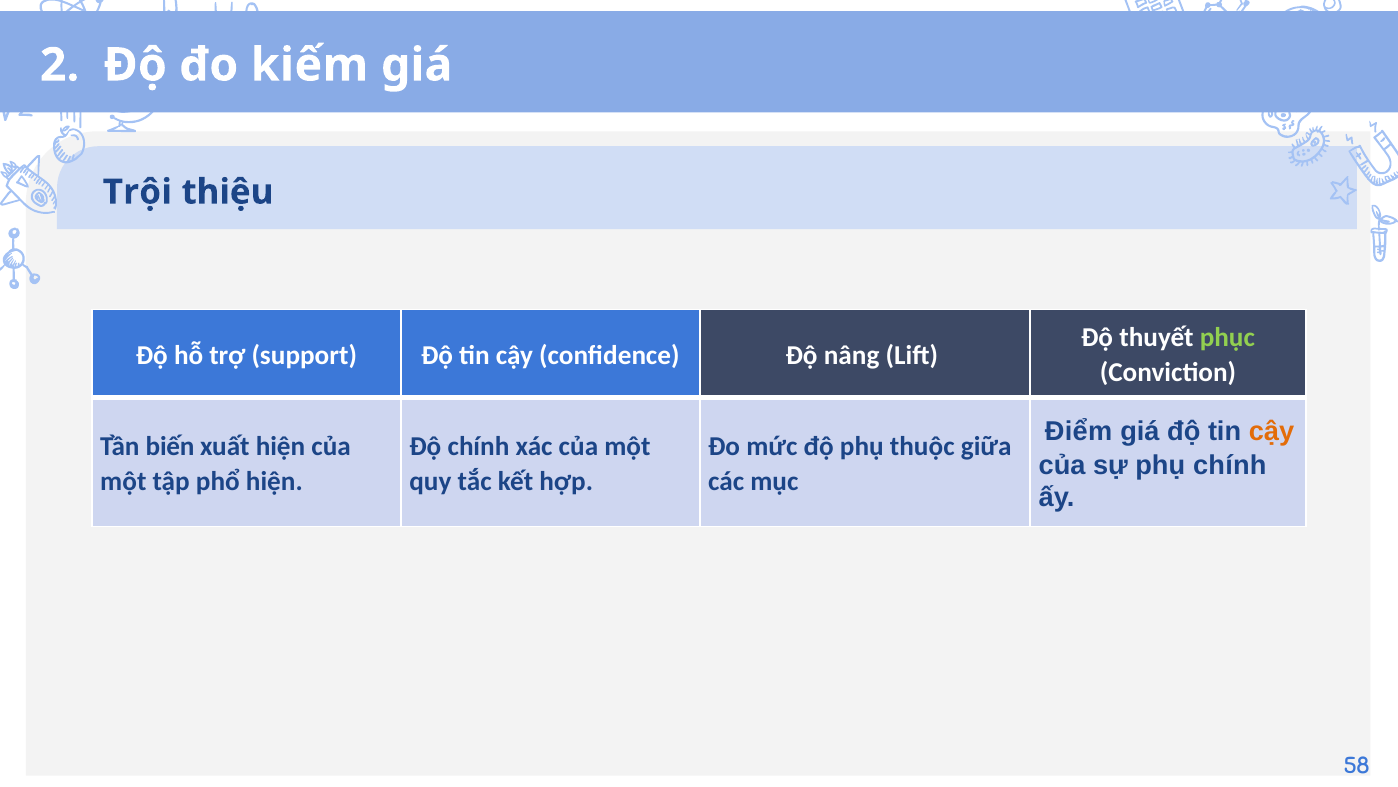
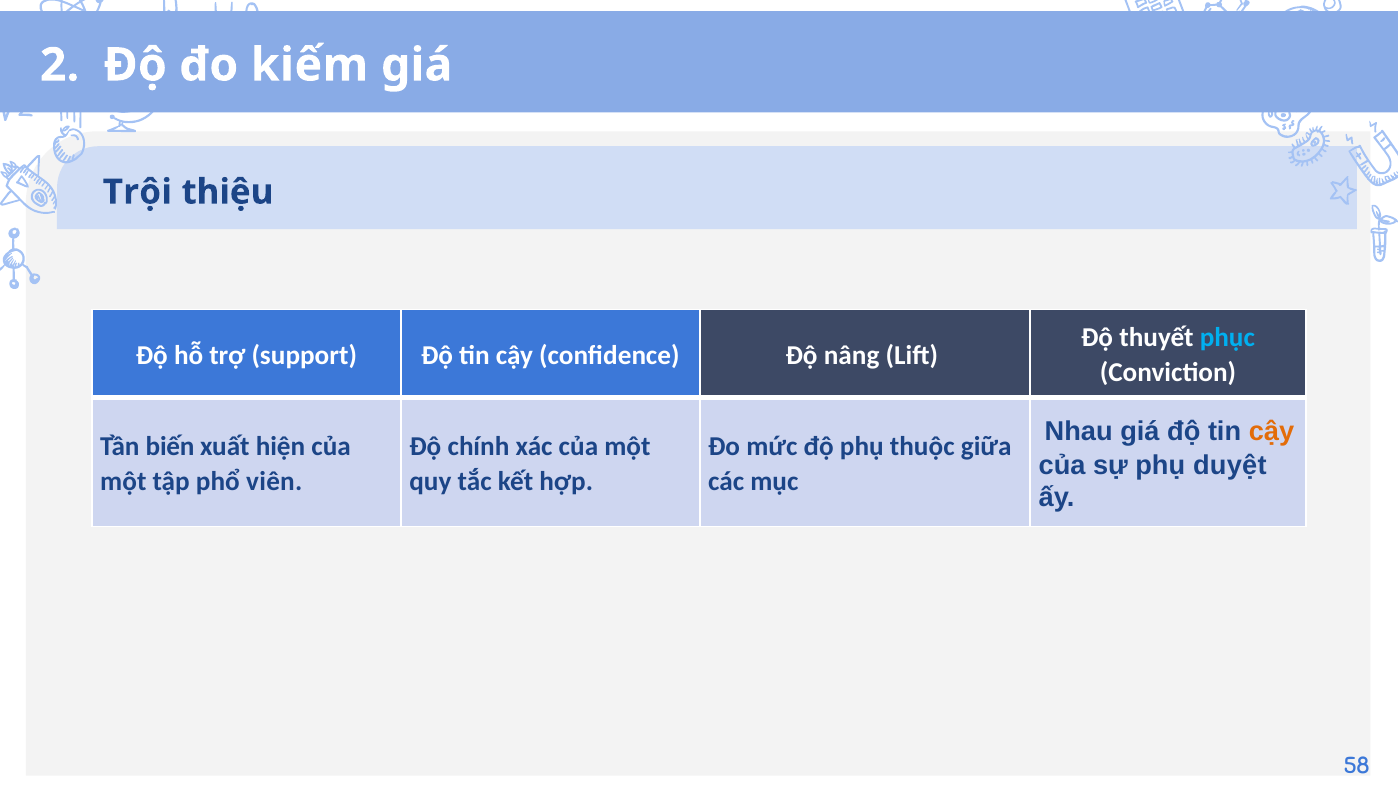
phục colour: light green -> light blue
Điểm: Điểm -> Nhau
phụ chính: chính -> duyệt
phổ hiện: hiện -> viên
